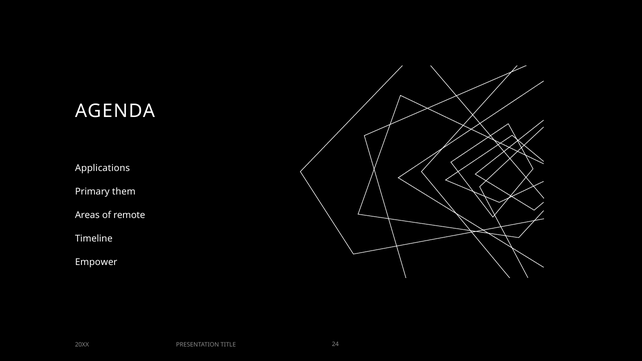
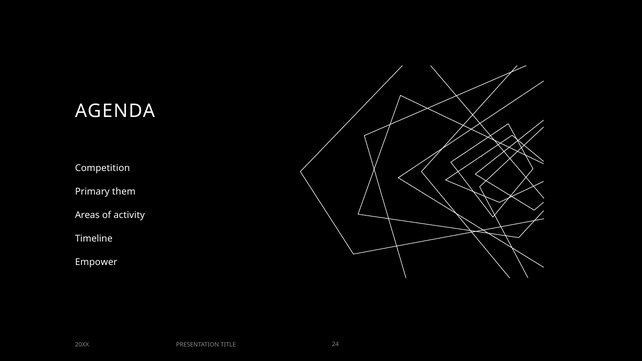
Applications: Applications -> Competition
remote: remote -> activity
